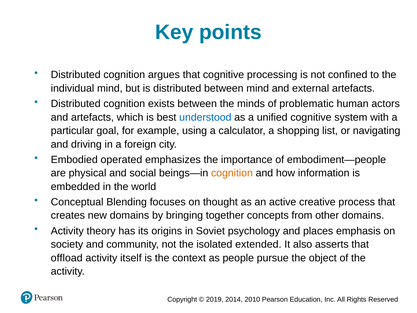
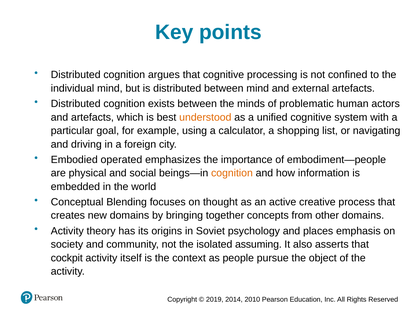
understood colour: blue -> orange
extended: extended -> assuming
offload: offload -> cockpit
